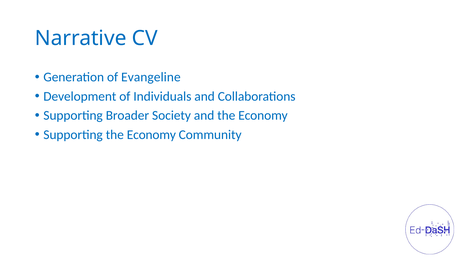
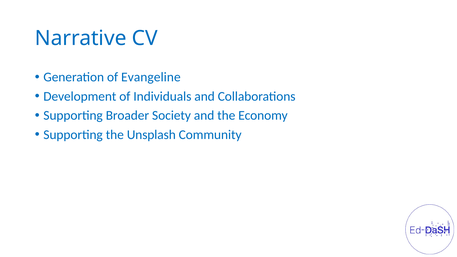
Supporting the Economy: Economy -> Unsplash
